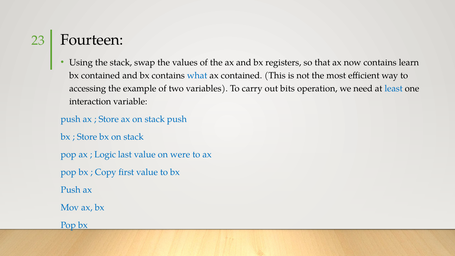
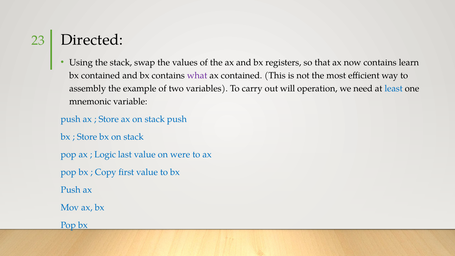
Fourteen: Fourteen -> Directed
what colour: blue -> purple
accessing: accessing -> assembly
bits: bits -> will
interaction: interaction -> mnemonic
